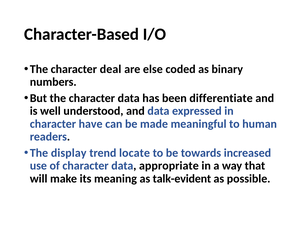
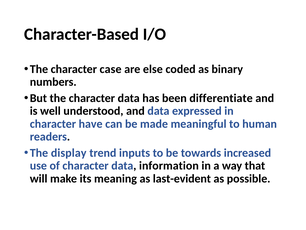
deal: deal -> case
locate: locate -> inputs
appropriate: appropriate -> information
talk-evident: talk-evident -> last-evident
